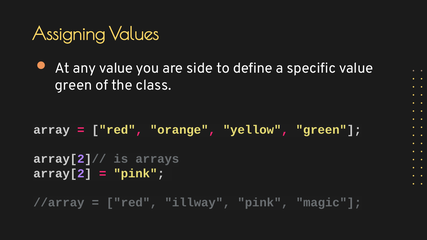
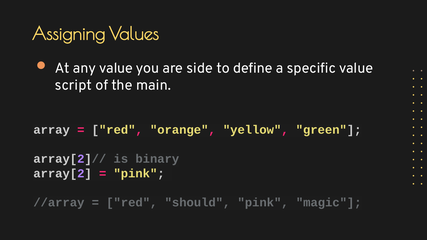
green at (73, 85): green -> script
class: class -> main
arrays: arrays -> binary
illway: illway -> should
